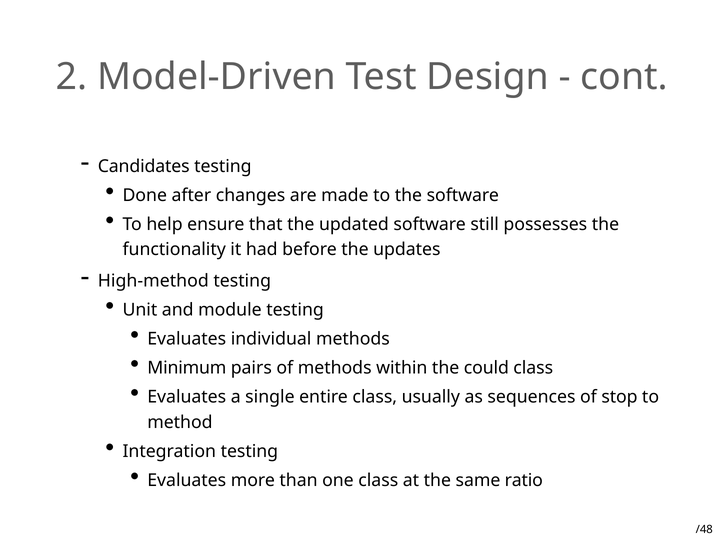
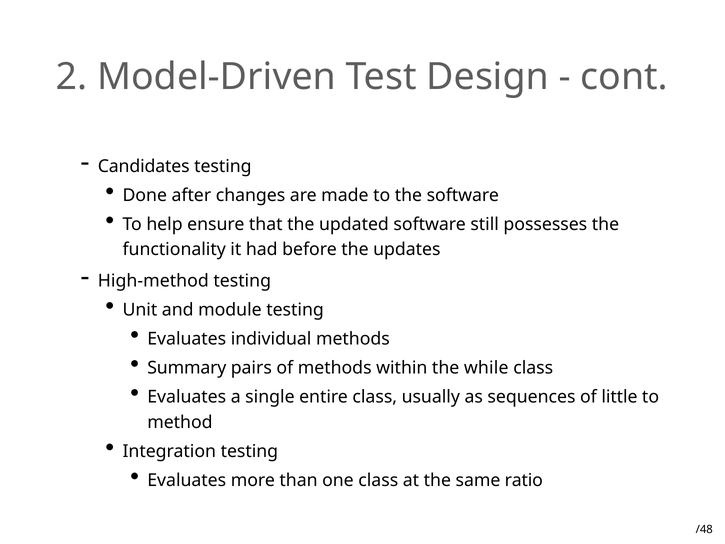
Minimum: Minimum -> Summary
could: could -> while
stop: stop -> little
